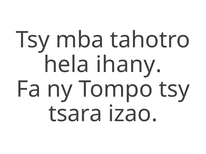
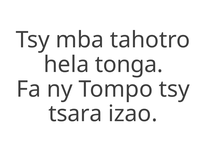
ihany: ihany -> tonga
